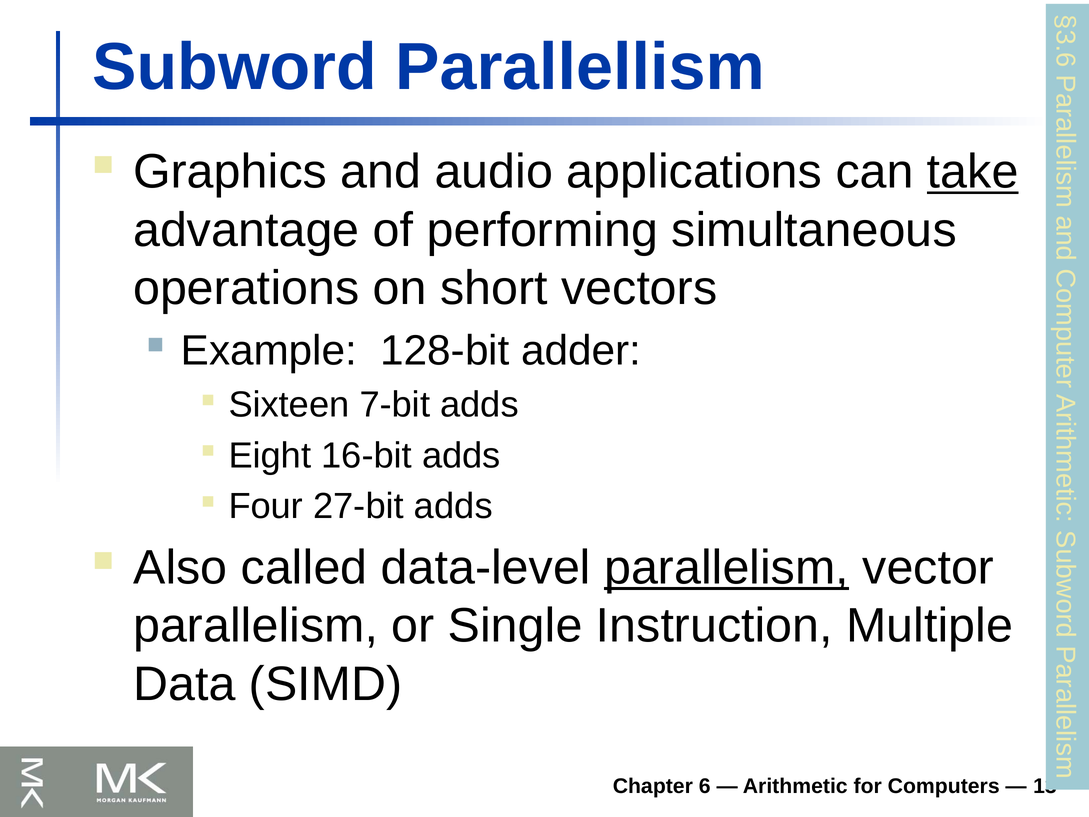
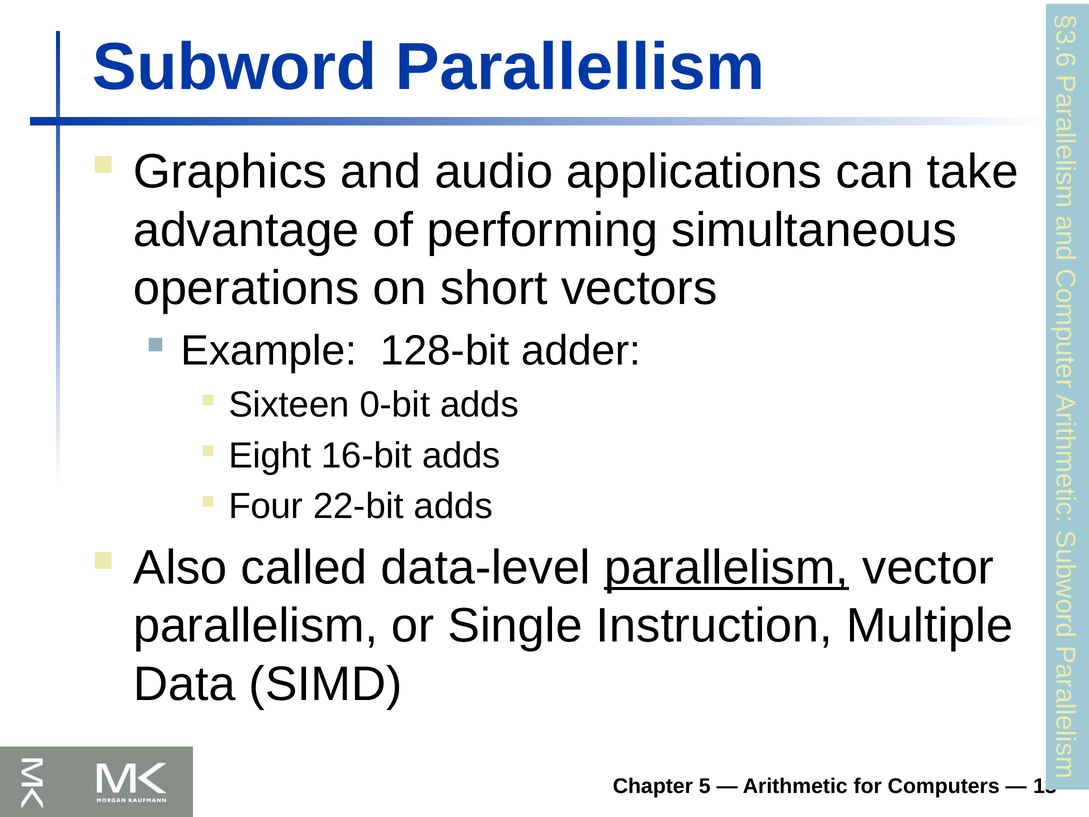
take underline: present -> none
7-bit: 7-bit -> 0-bit
27-bit: 27-bit -> 22-bit
Chapter 6: 6 -> 5
